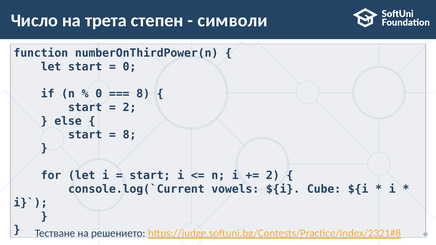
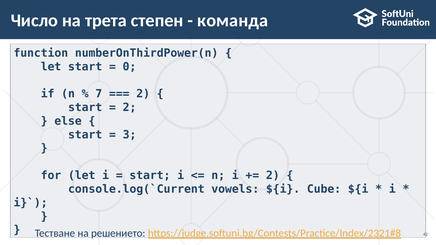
символи: символи -> команда
0 at (99, 94): 0 -> 7
8 at (143, 94): 8 -> 2
8 at (130, 135): 8 -> 3
